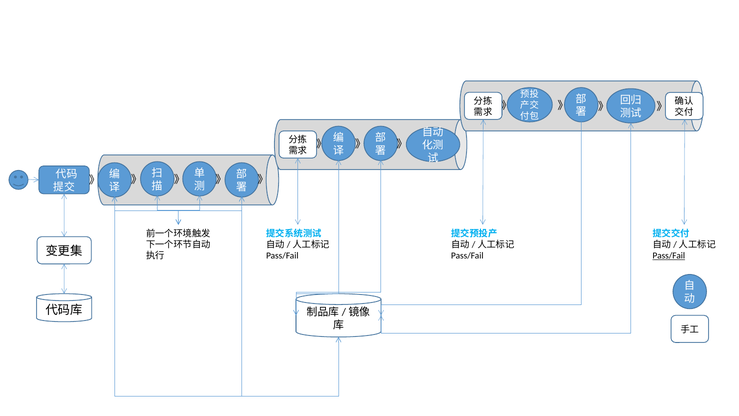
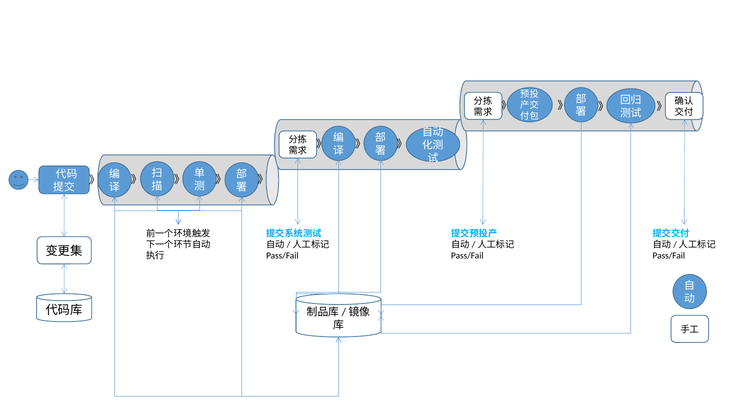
Pass/Fail at (669, 256) underline: present -> none
